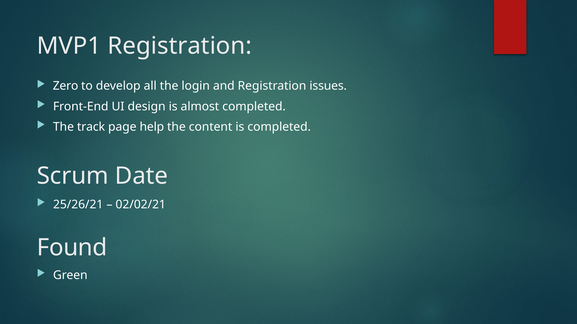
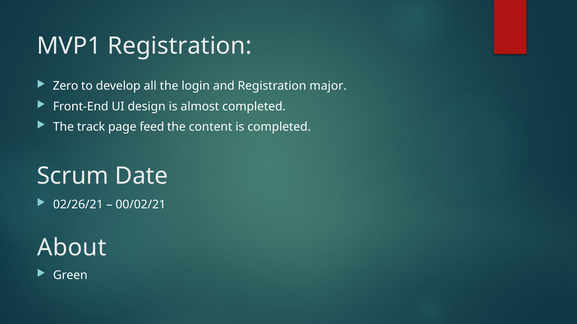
issues: issues -> major
help: help -> feed
25/26/21: 25/26/21 -> 02/26/21
02/02/21: 02/02/21 -> 00/02/21
Found: Found -> About
